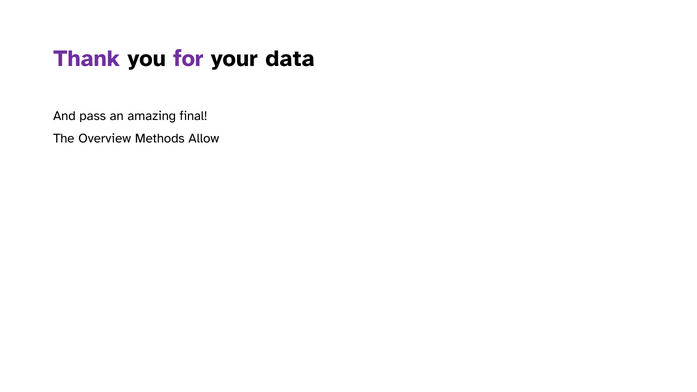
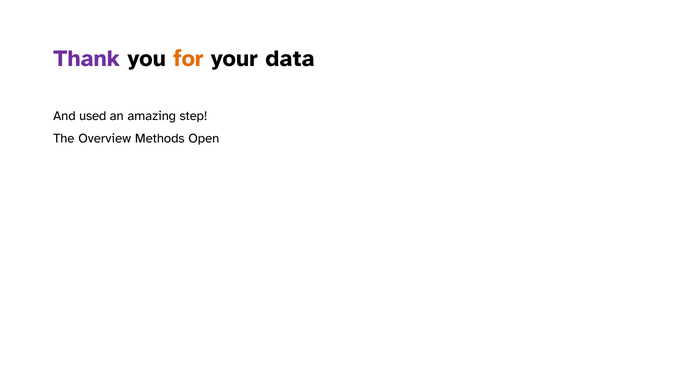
for colour: purple -> orange
pass: pass -> used
final: final -> step
Allow: Allow -> Open
